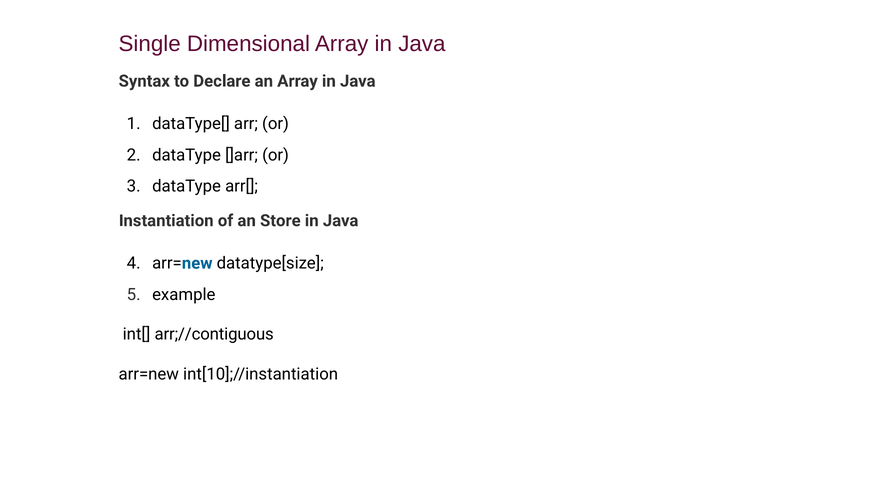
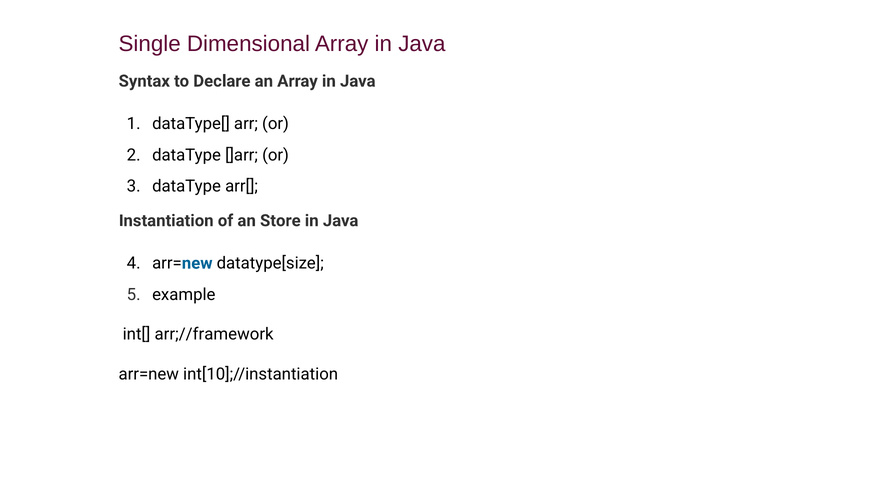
arr;//contiguous: arr;//contiguous -> arr;//framework
